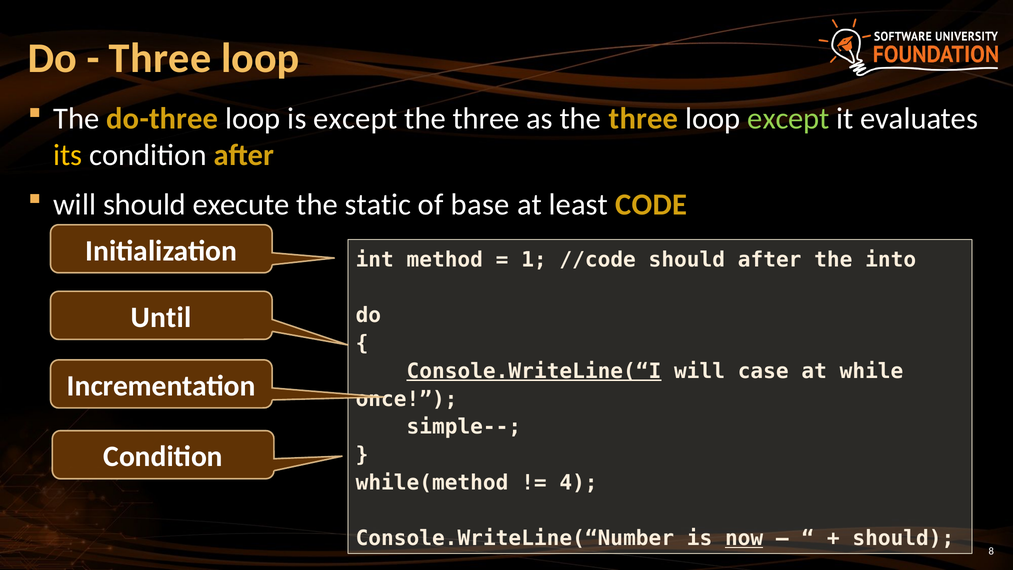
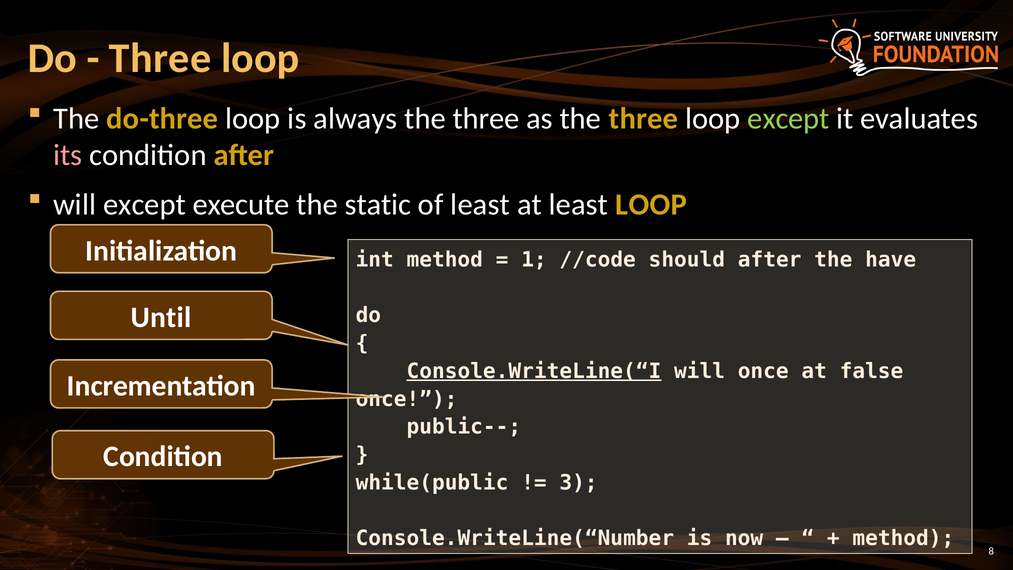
is except: except -> always
its colour: yellow -> pink
will should: should -> except
of base: base -> least
least CODE: CODE -> LOOP
into: into -> have
will case: case -> once
while: while -> false
simple--: simple-- -> public--
while(method: while(method -> while(public
4: 4 -> 3
now underline: present -> none
should at (903, 538): should -> method
